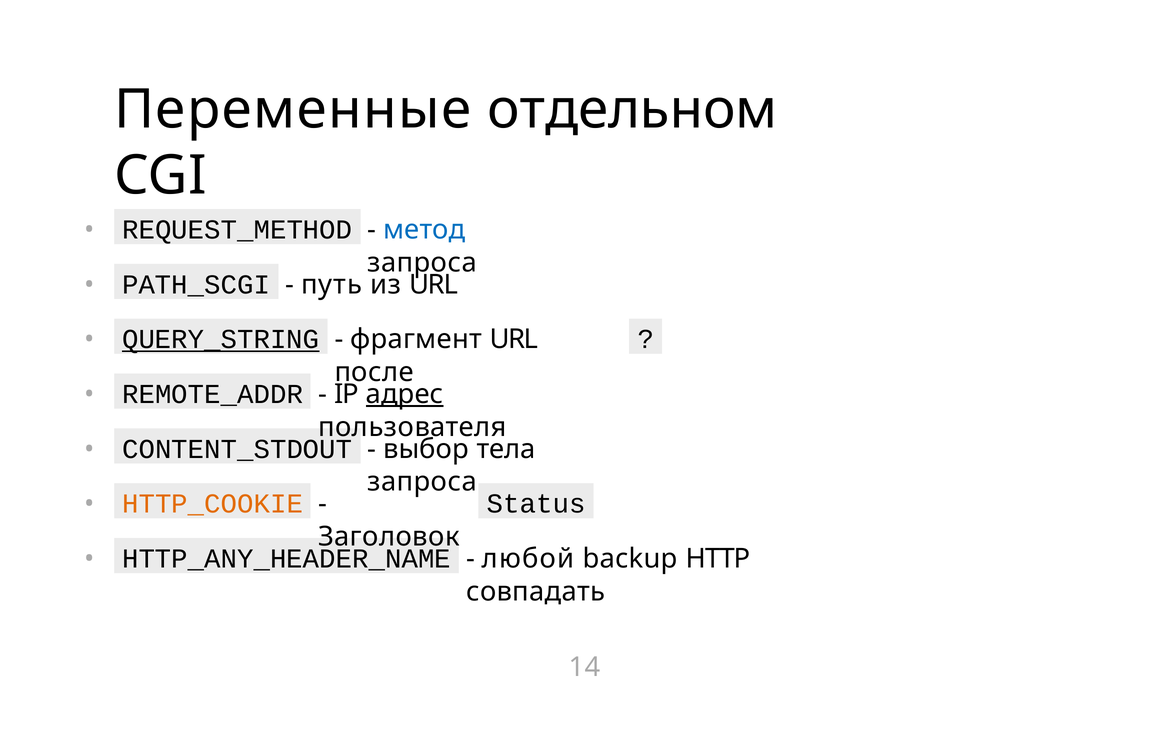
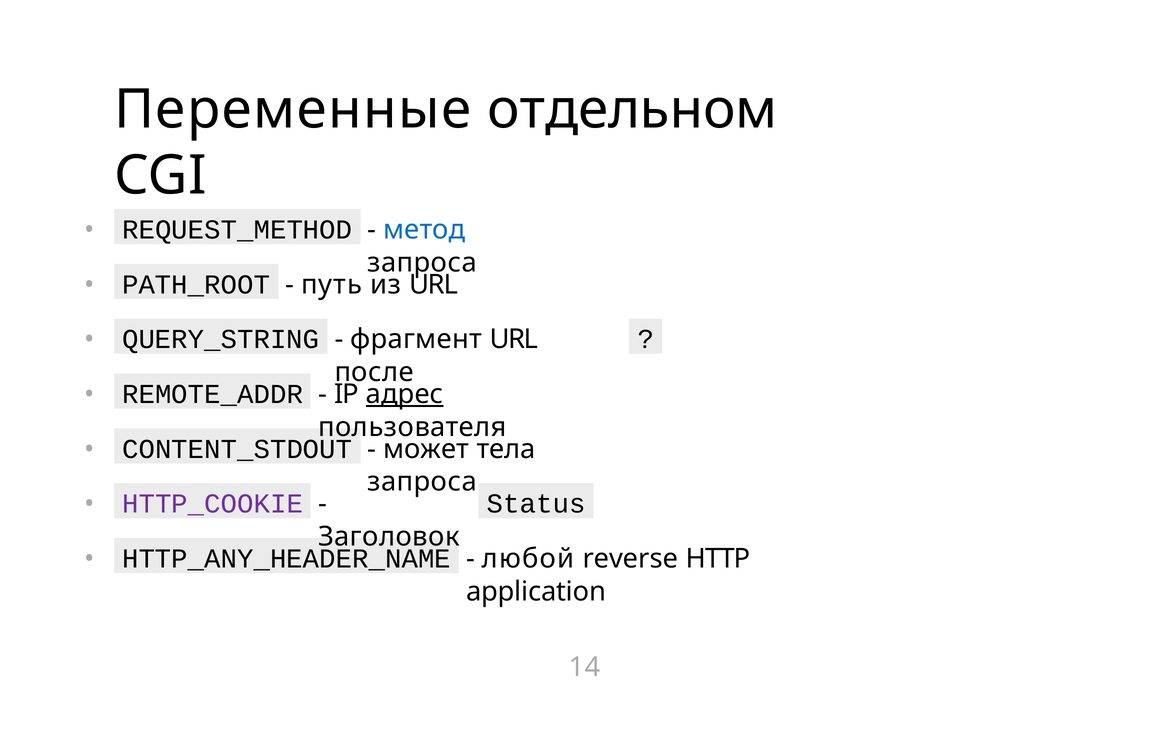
PATH_SCGI: PATH_SCGI -> PATH_ROOT
QUERY_STRING underline: present -> none
выбор: выбор -> может
HTTP_COOKIE colour: orange -> purple
backup: backup -> reverse
совпадать: совпадать -> application
